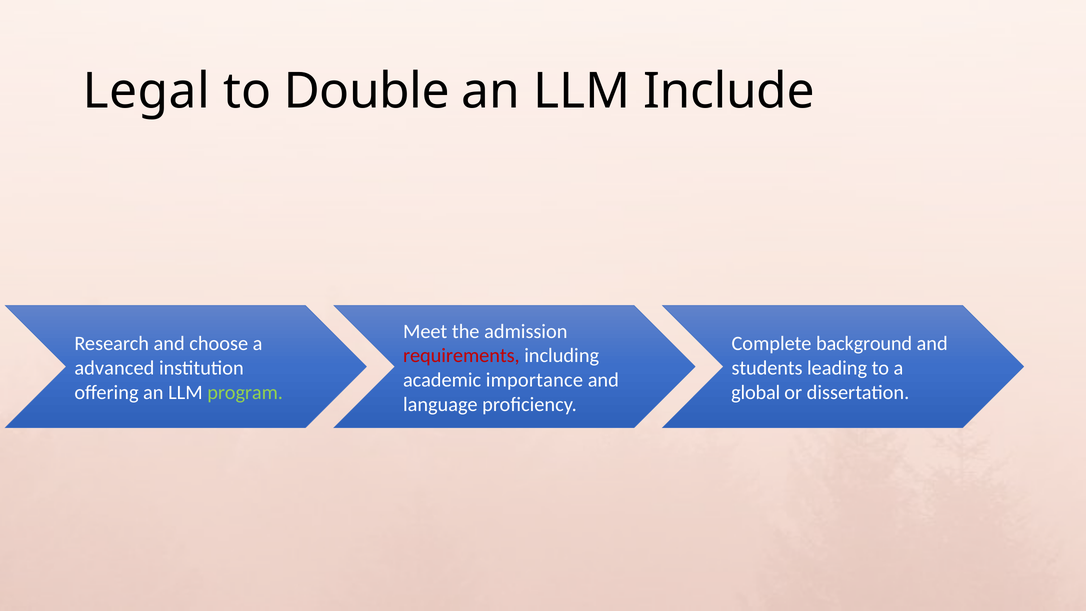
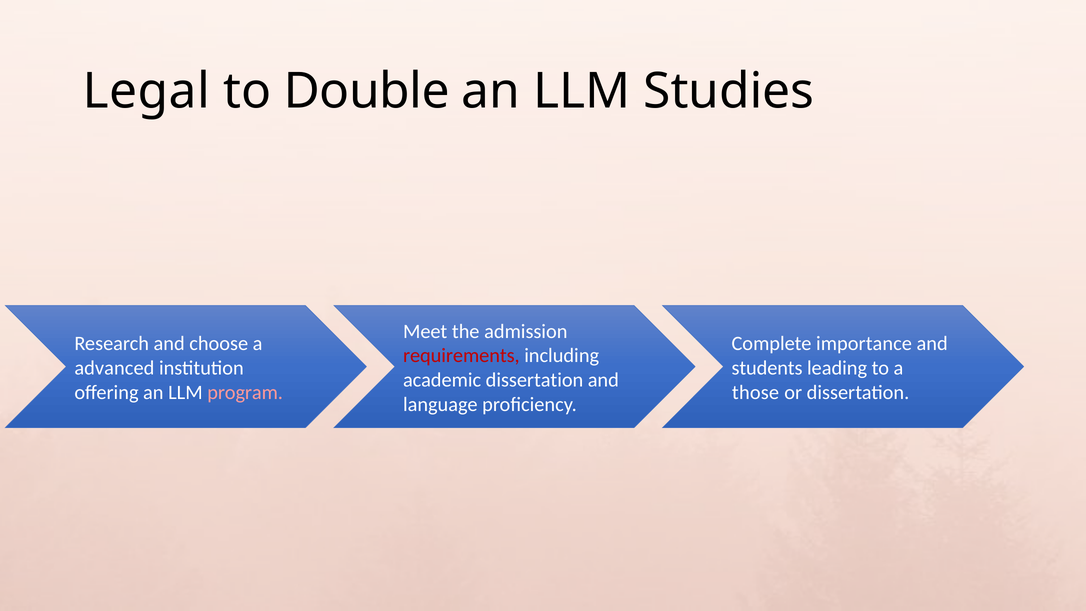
Include: Include -> Studies
background: background -> importance
academic importance: importance -> dissertation
program colour: light green -> pink
global: global -> those
